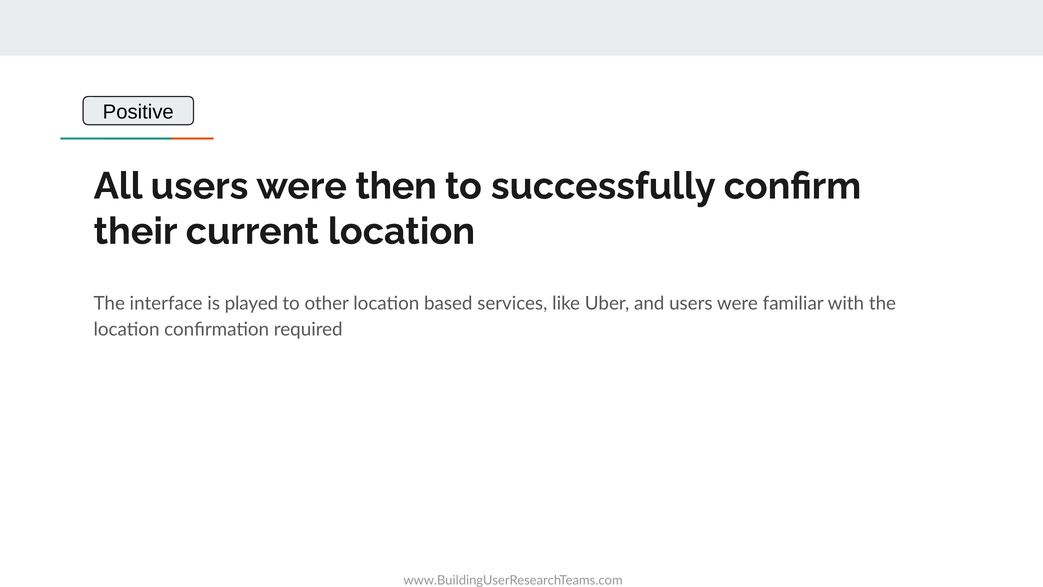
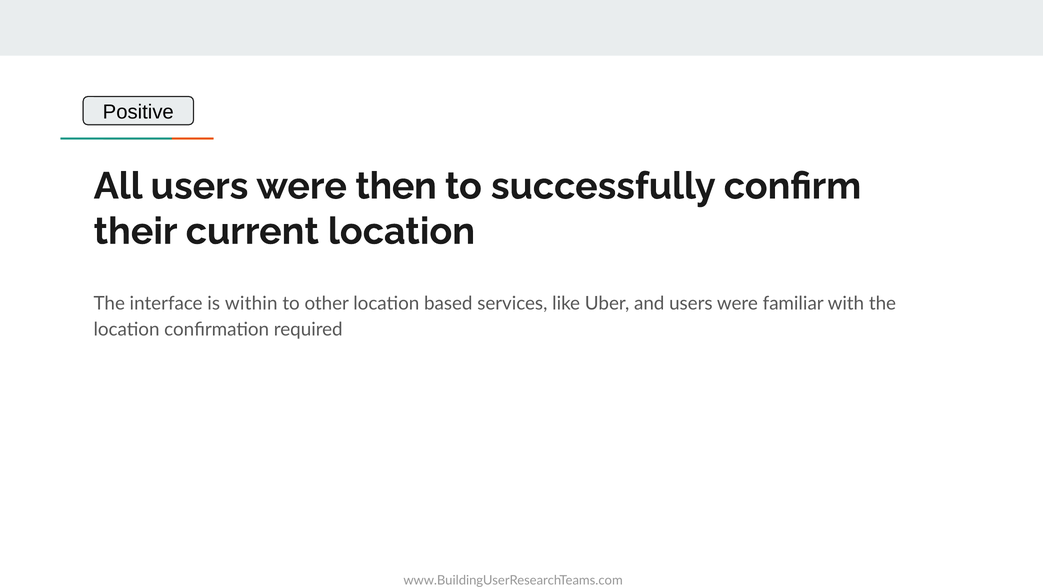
played: played -> within
